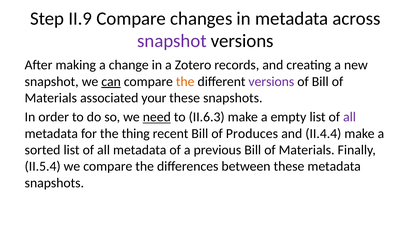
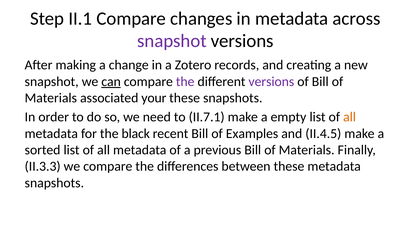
II.9: II.9 -> II.1
the at (185, 82) colour: orange -> purple
need underline: present -> none
II.6.3: II.6.3 -> II.7.1
all at (350, 117) colour: purple -> orange
thing: thing -> black
Produces: Produces -> Examples
II.4.4: II.4.4 -> II.4.5
II.5.4: II.5.4 -> II.3.3
